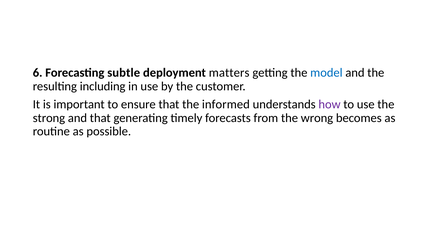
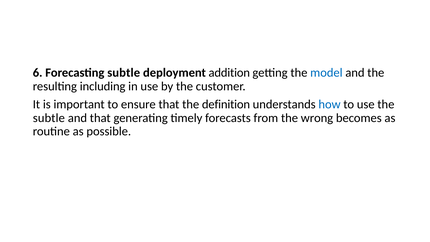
matters: matters -> addition
informed: informed -> definition
how colour: purple -> blue
strong at (49, 118): strong -> subtle
